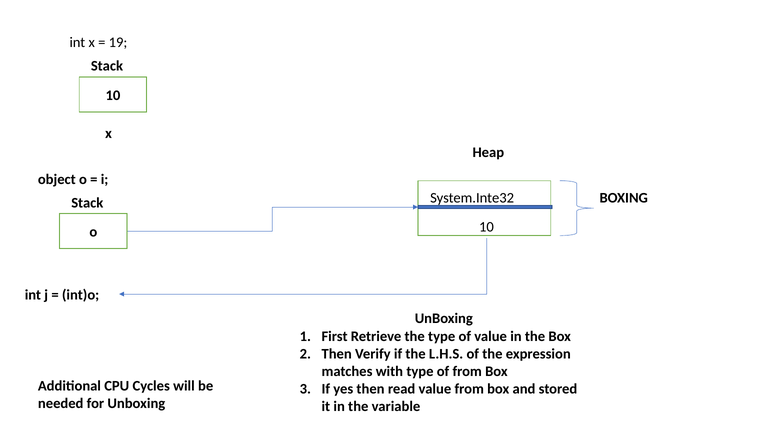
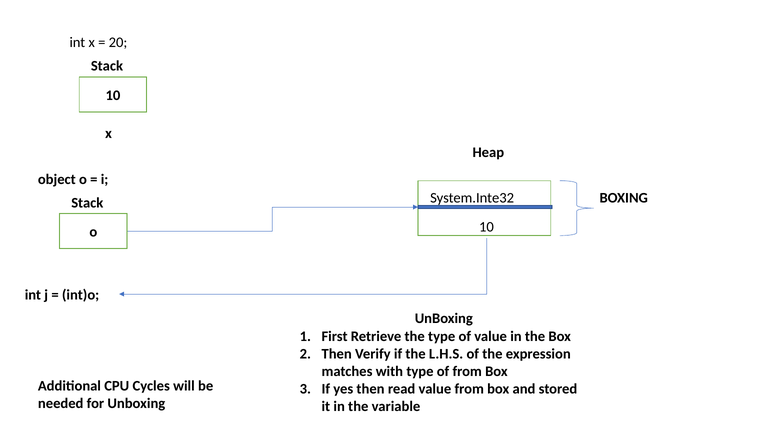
19: 19 -> 20
